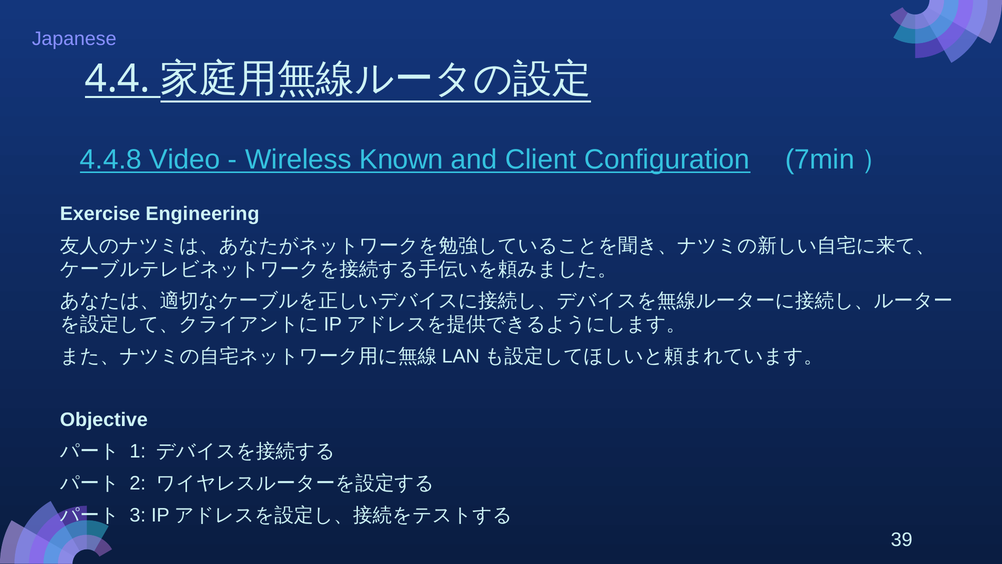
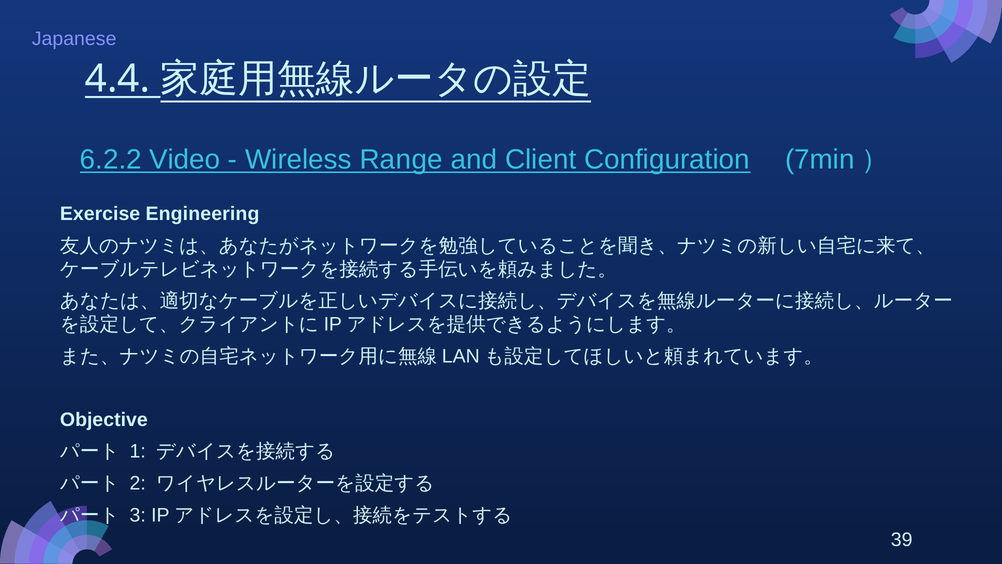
4.4.8: 4.4.8 -> 6.2.2
Known: Known -> Range
